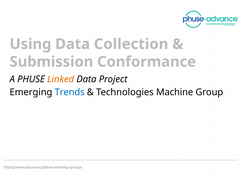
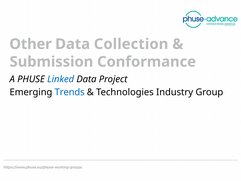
Using: Using -> Other
Linked colour: orange -> blue
Machine: Machine -> Industry
